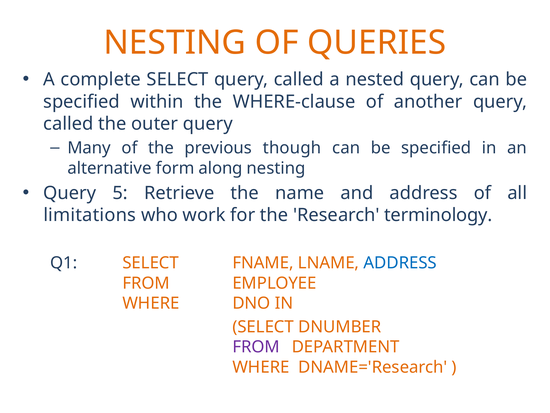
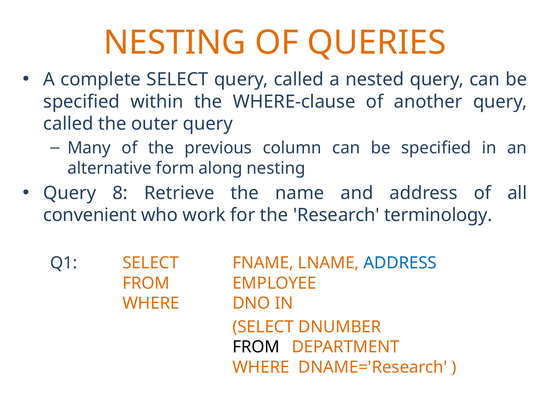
though: though -> column
5: 5 -> 8
limitations: limitations -> convenient
FROM at (256, 347) colour: purple -> black
